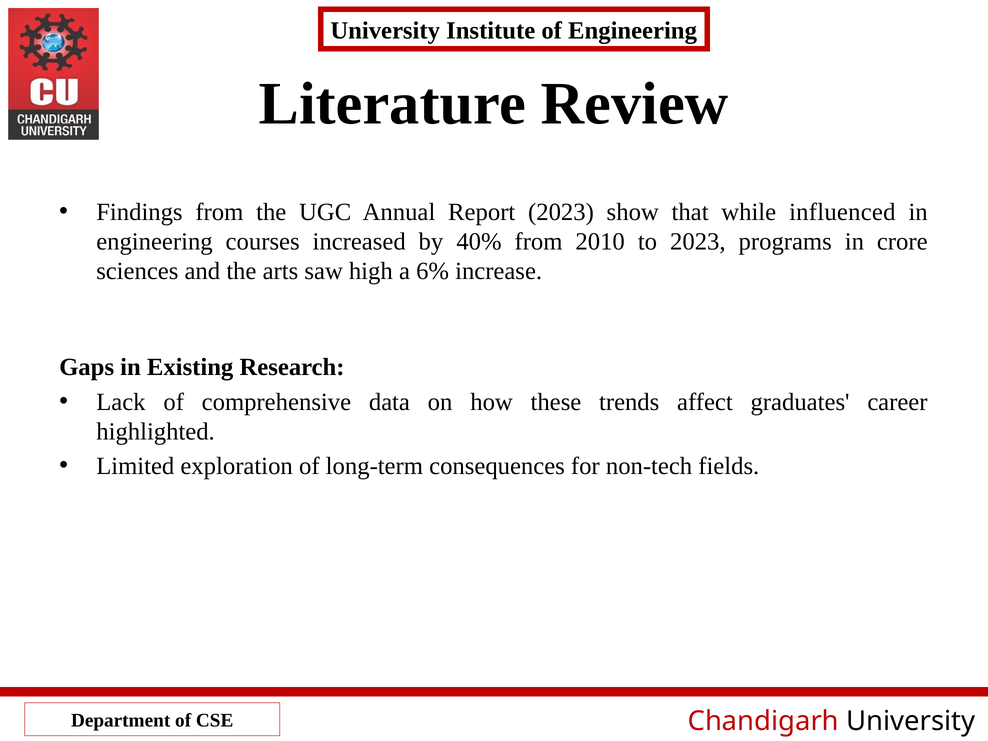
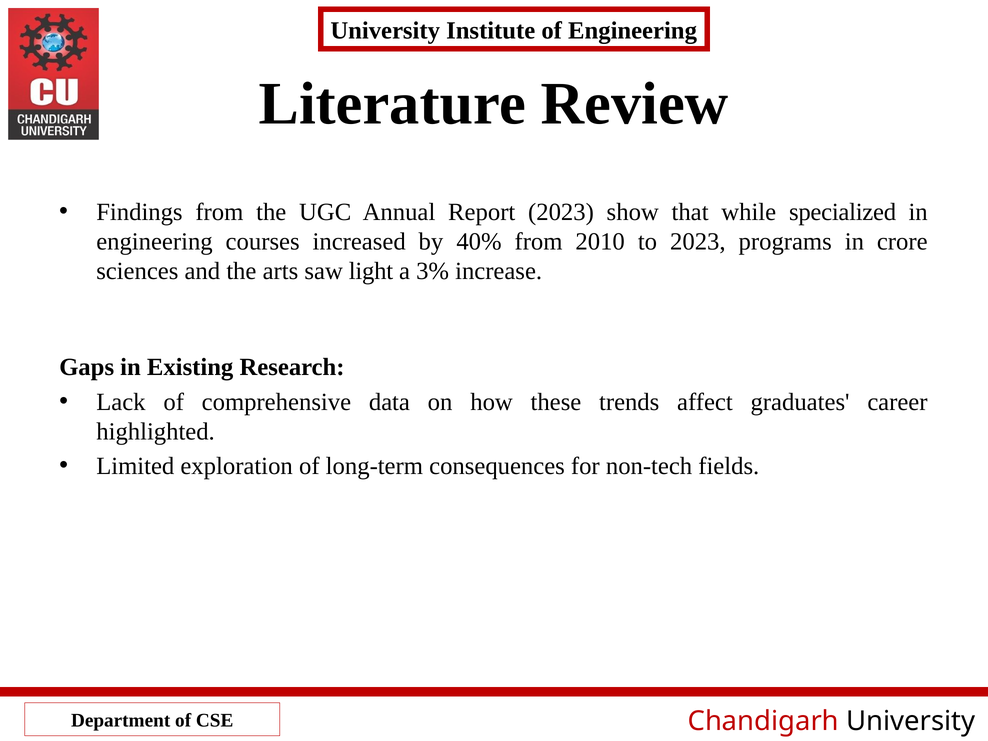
influenced: influenced -> specialized
high: high -> light
6%: 6% -> 3%
